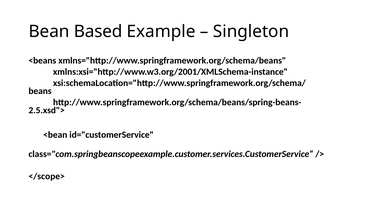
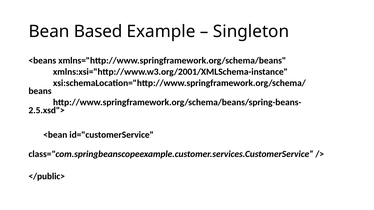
</scope>: </scope> -> </public>
